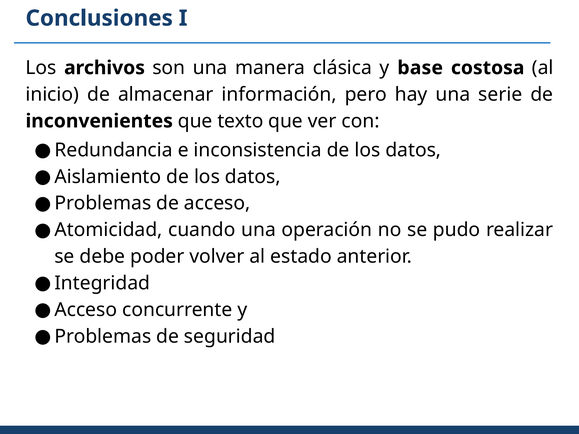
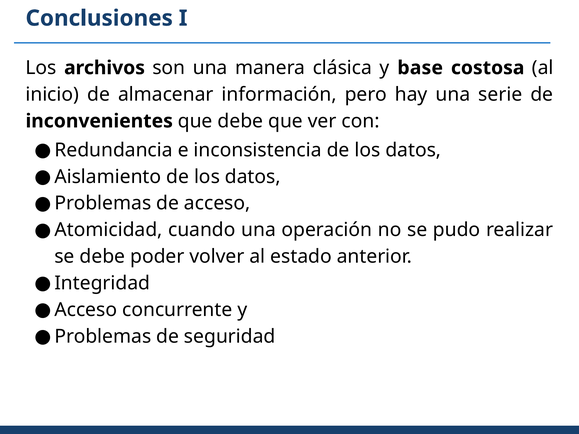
que texto: texto -> debe
